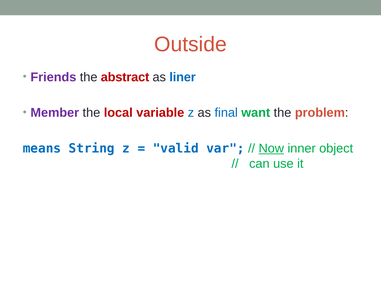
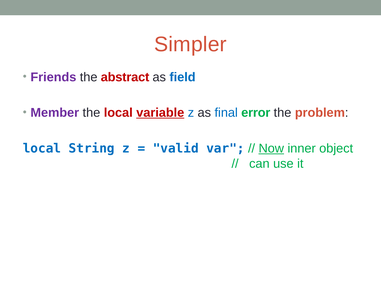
Outside: Outside -> Simpler
liner: liner -> field
variable underline: none -> present
want: want -> error
means at (42, 148): means -> local
